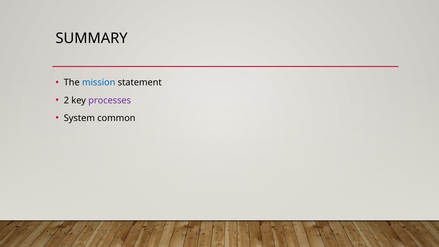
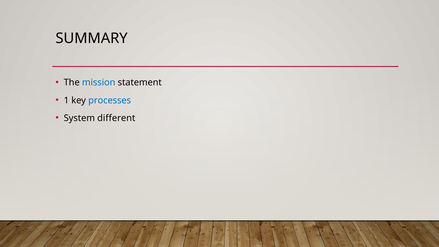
2: 2 -> 1
processes colour: purple -> blue
common: common -> different
